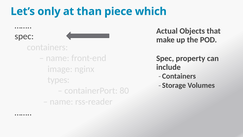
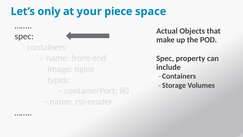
than: than -> your
which: which -> space
